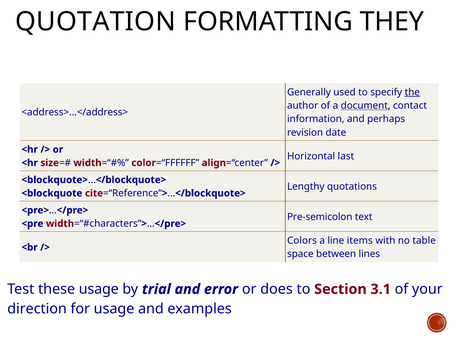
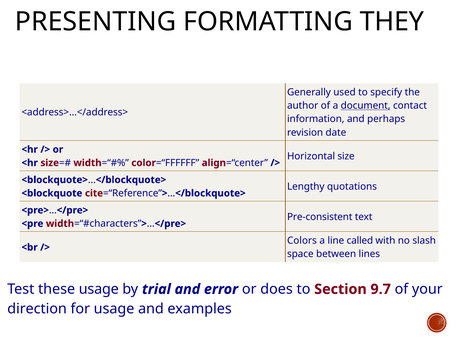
QUOTATION: QUOTATION -> PRESENTING
the underline: present -> none
Horizontal last: last -> size
Pre-semicolon: Pre-semicolon -> Pre-consistent
items: items -> called
table: table -> slash
3.1: 3.1 -> 9.7
